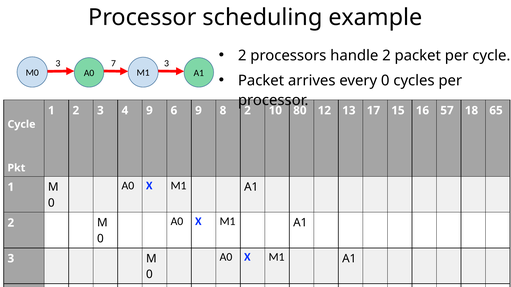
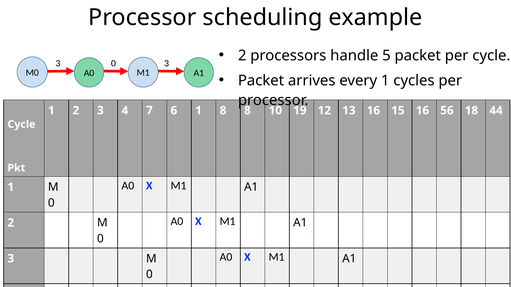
handle 2: 2 -> 5
3 7: 7 -> 0
every 0: 0 -> 1
4 9: 9 -> 7
6 9: 9 -> 1
8 2: 2 -> 8
80: 80 -> 19
13 17: 17 -> 16
57: 57 -> 56
65: 65 -> 44
